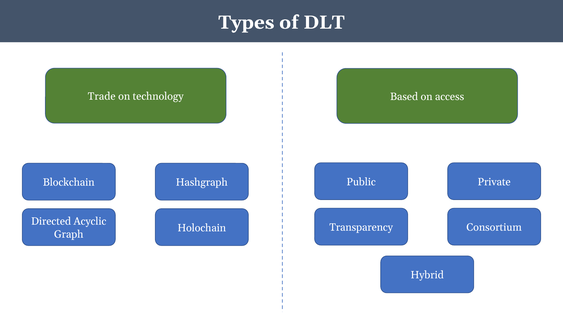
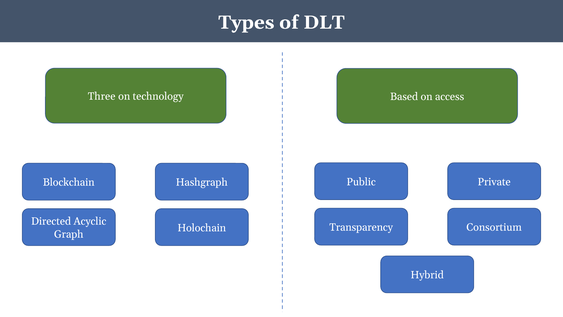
Trade: Trade -> Three
